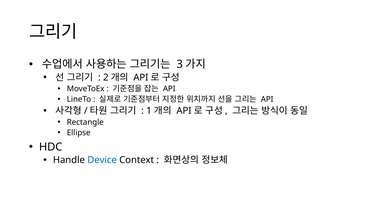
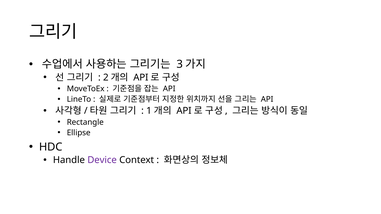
Device colour: blue -> purple
